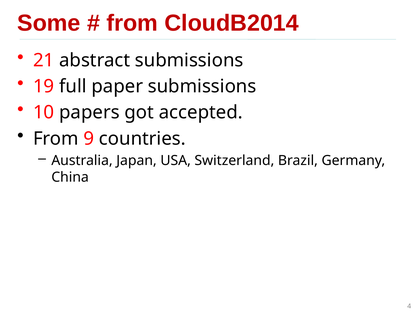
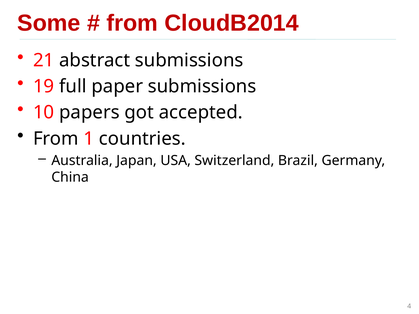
9: 9 -> 1
